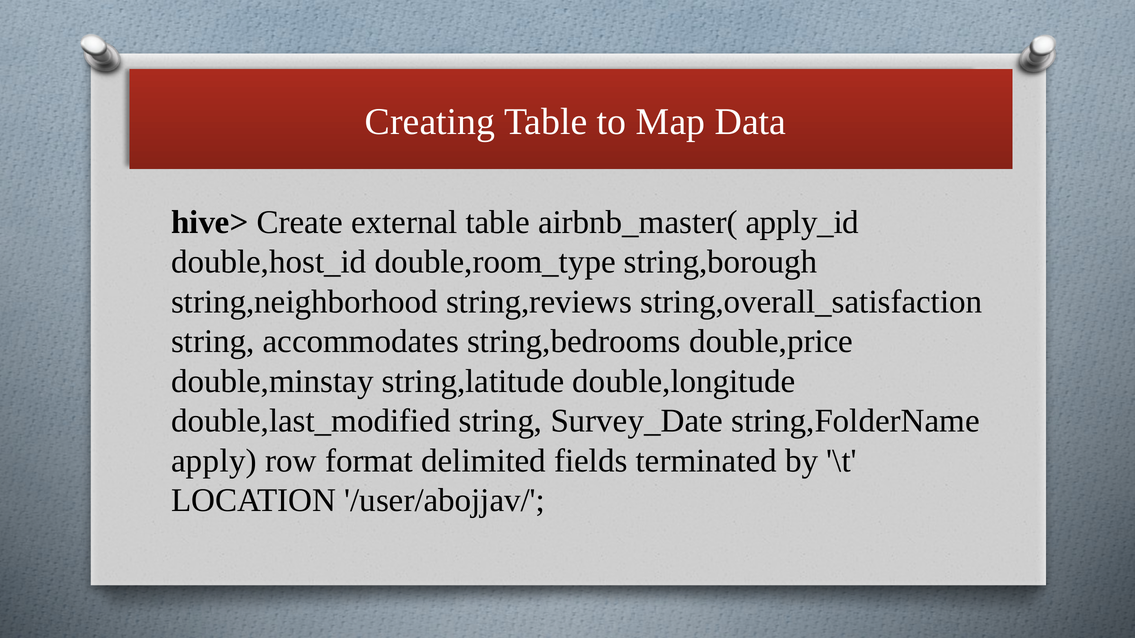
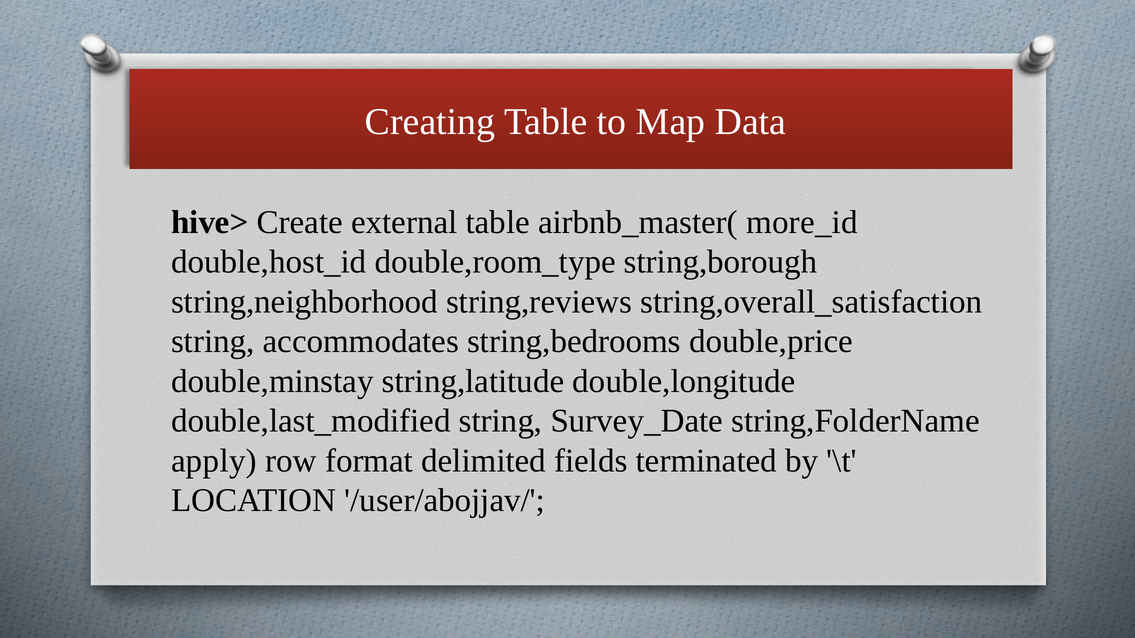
apply_id: apply_id -> more_id
